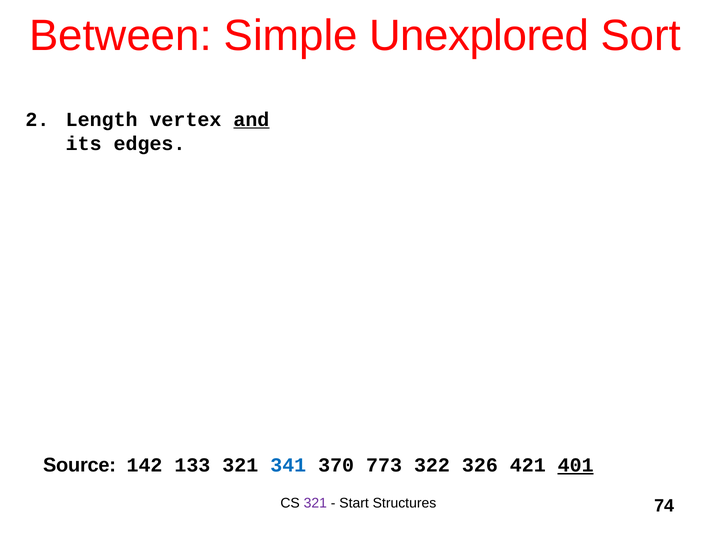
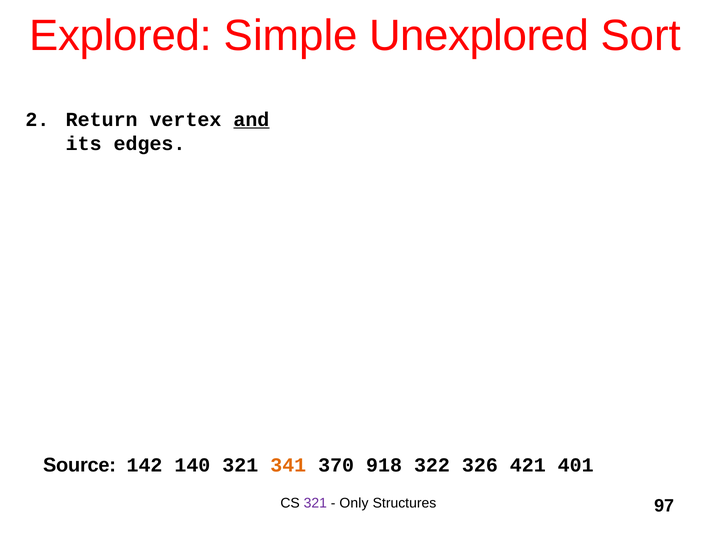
Between: Between -> Explored
Length: Length -> Return
133: 133 -> 140
341 colour: blue -> orange
773: 773 -> 918
401 underline: present -> none
Start: Start -> Only
74: 74 -> 97
